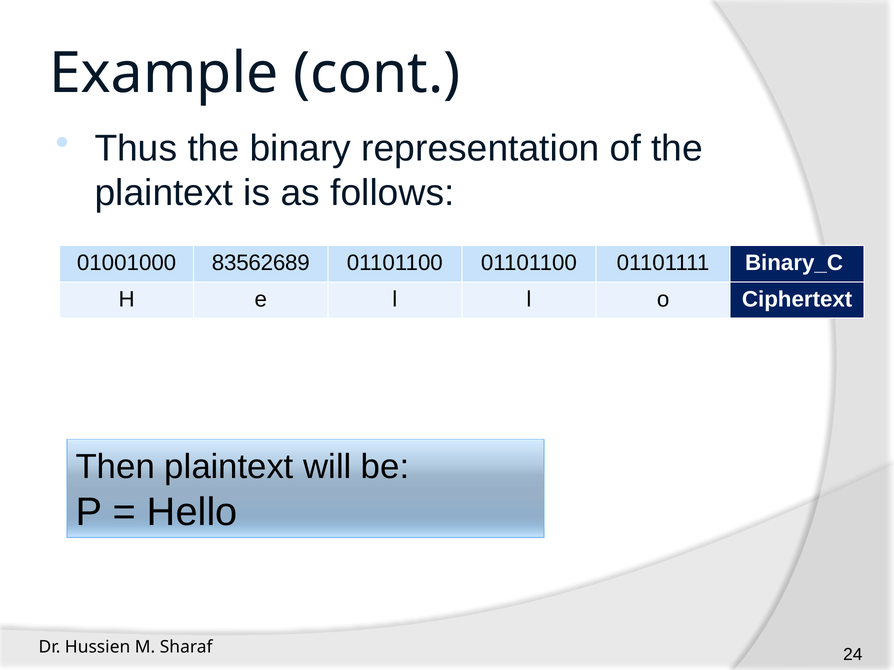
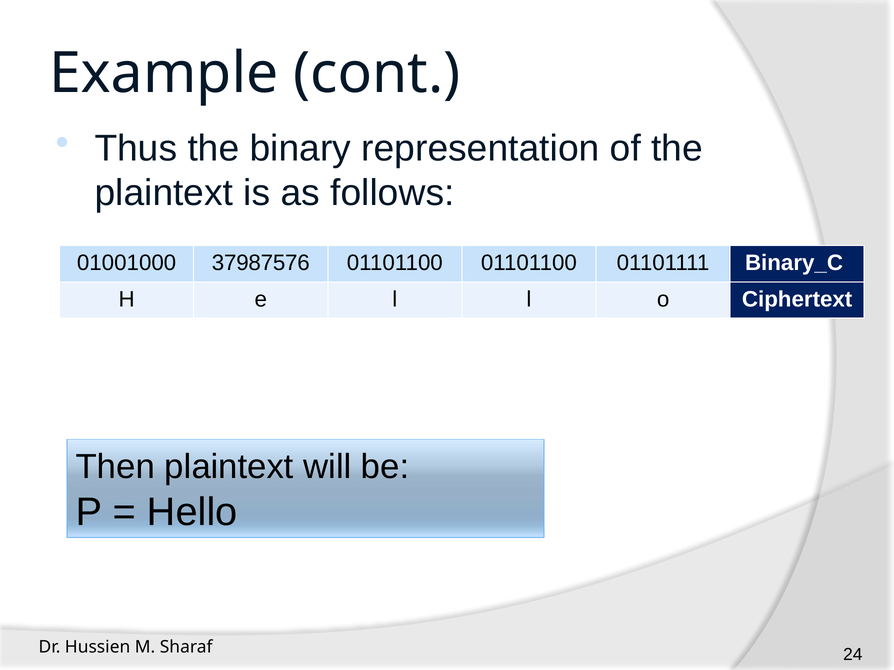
83562689: 83562689 -> 37987576
